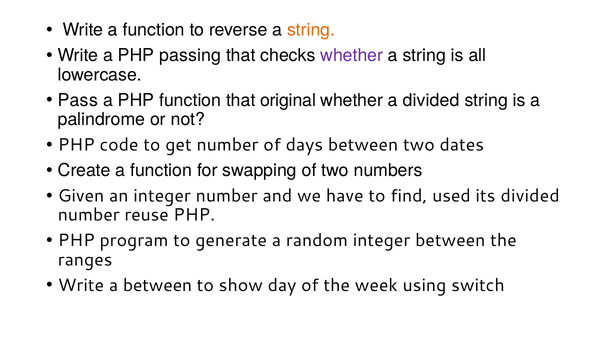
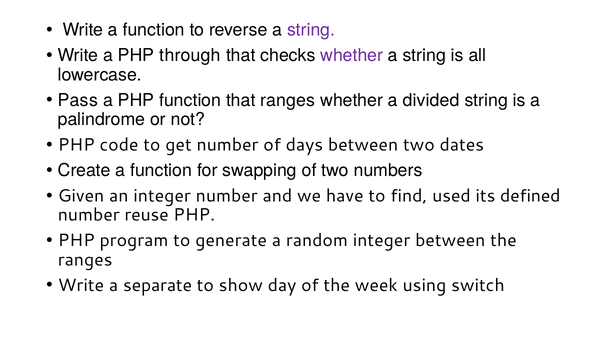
string at (311, 30) colour: orange -> purple
passing: passing -> through
that original: original -> ranges
its divided: divided -> defined
a between: between -> separate
